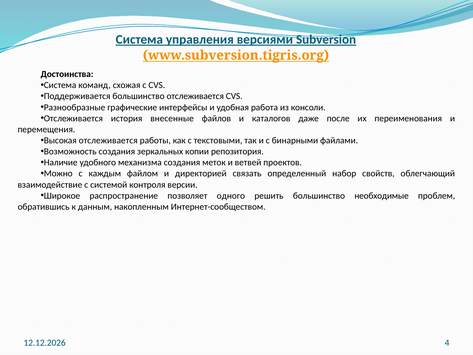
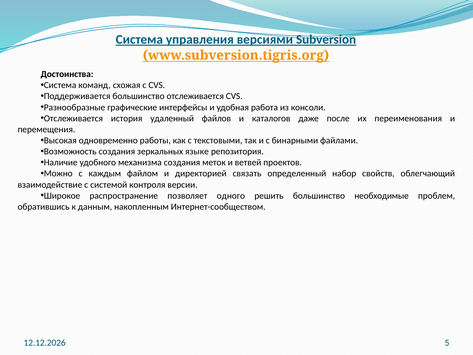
внесенные: внесенные -> удаленный
Высокая отслеживается: отслеживается -> одновременно
копии: копии -> языке
4: 4 -> 5
